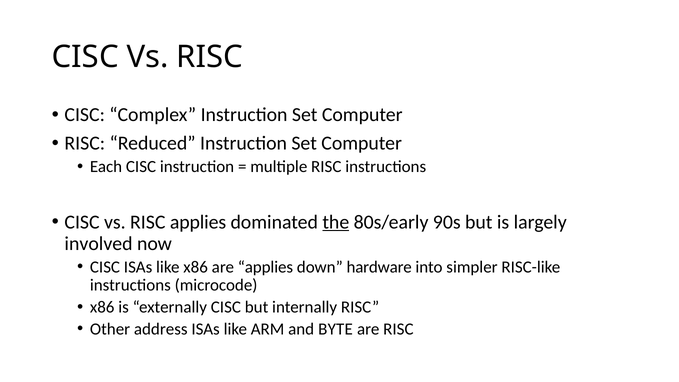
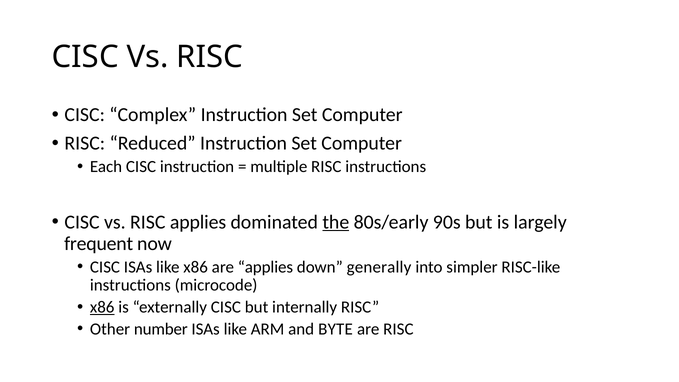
involved: involved -> frequent
hardware: hardware -> generally
x86 at (102, 307) underline: none -> present
address: address -> number
